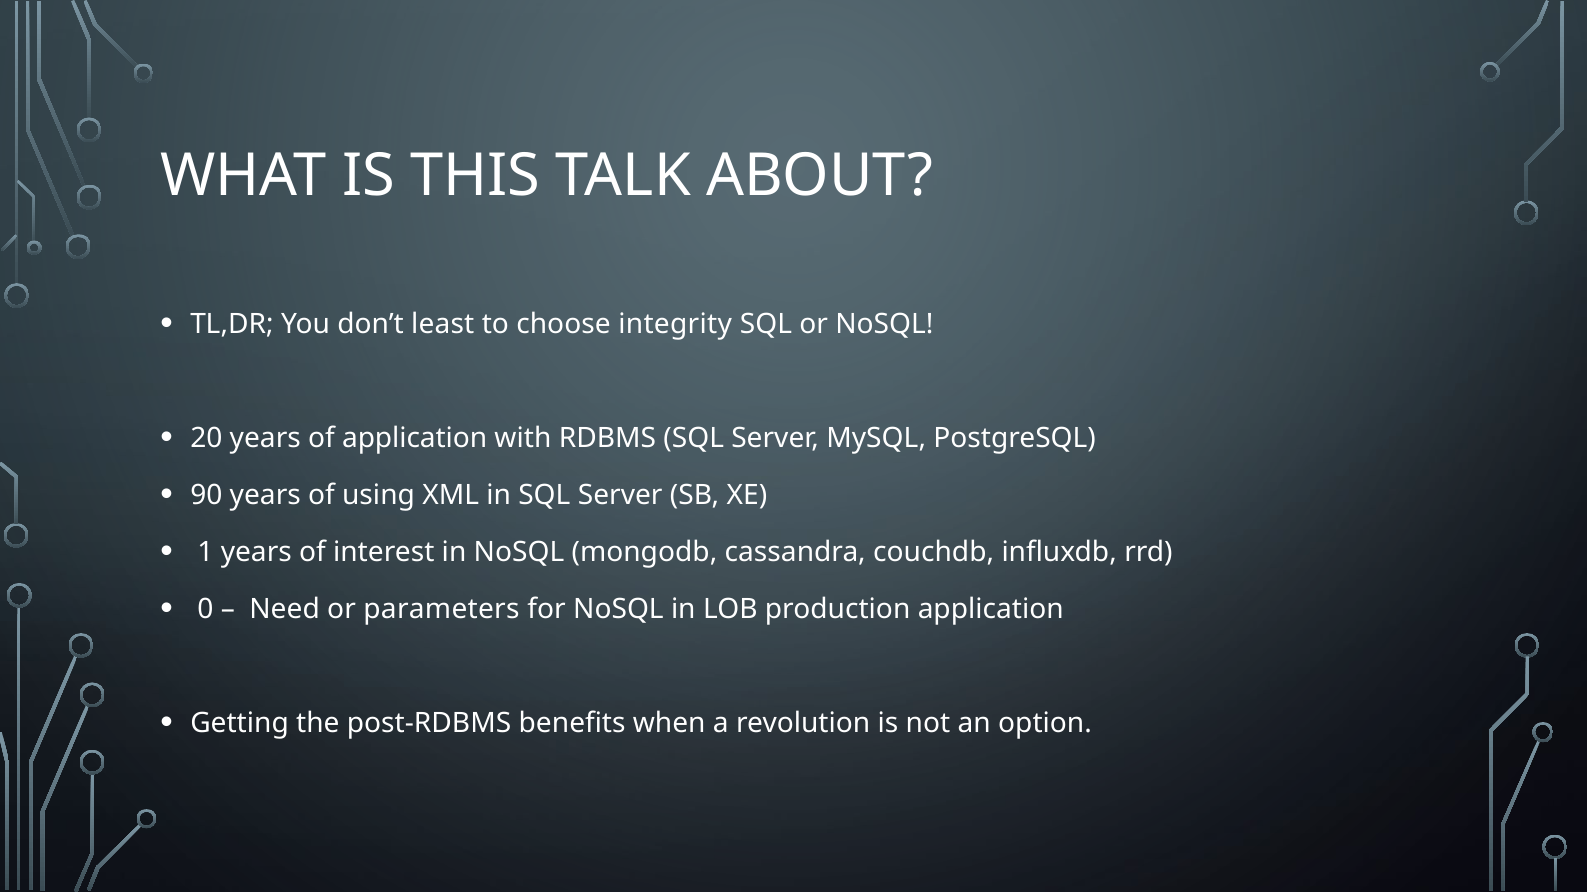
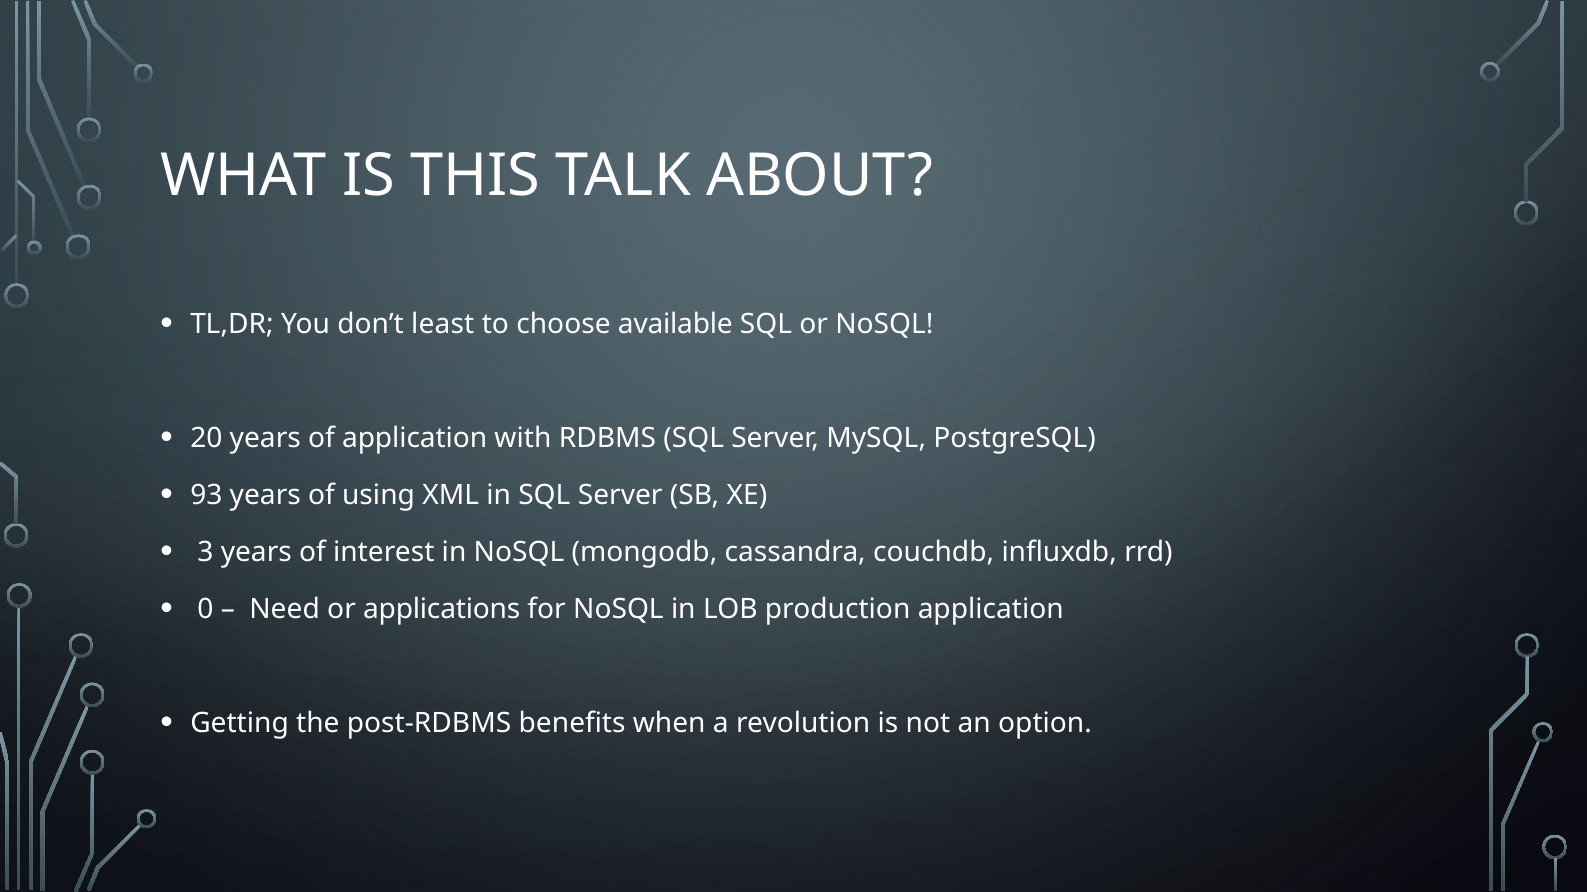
integrity: integrity -> available
90: 90 -> 93
1: 1 -> 3
parameters: parameters -> applications
